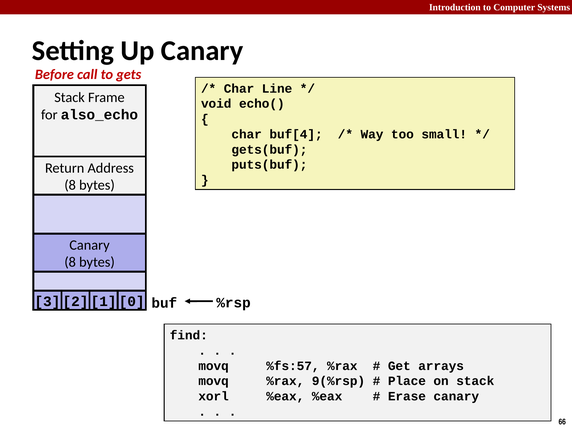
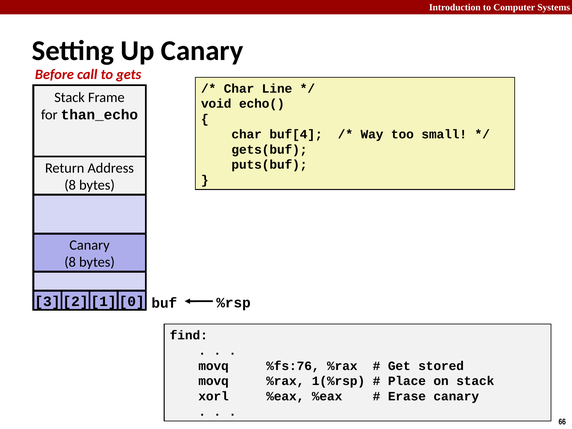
also_echo: also_echo -> than_echo
%fs:57: %fs:57 -> %fs:76
arrays: arrays -> stored
9(%rsp: 9(%rsp -> 1(%rsp
